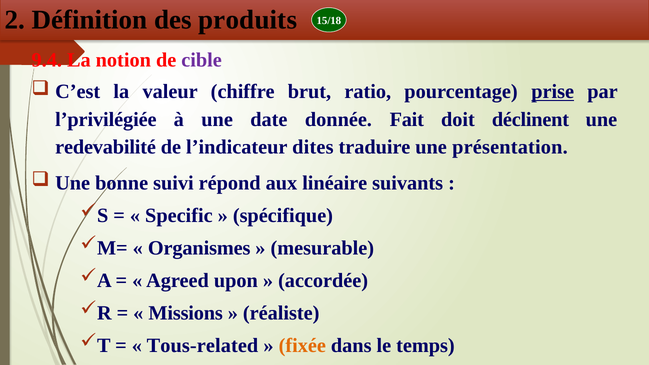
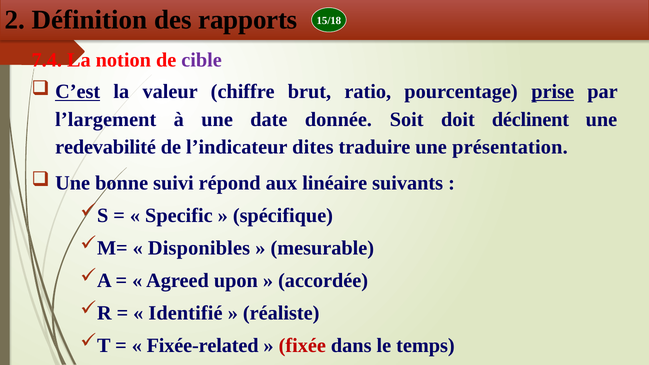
produits: produits -> rapports
9.4: 9.4 -> 7.4
C’est underline: none -> present
l’privilégiée: l’privilégiée -> l’largement
Fait: Fait -> Soit
Organismes: Organismes -> Disponibles
Missions: Missions -> Identifié
Tous-related: Tous-related -> Fixée-related
fixée colour: orange -> red
